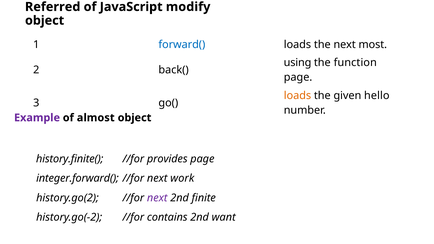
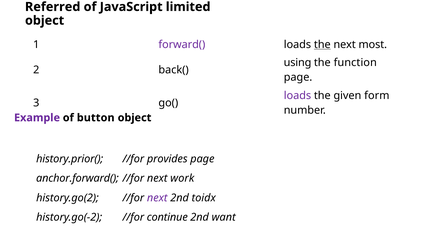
modify: modify -> limited
forward( colour: blue -> purple
the at (322, 45) underline: none -> present
loads at (297, 96) colour: orange -> purple
hello: hello -> form
almost: almost -> button
history.finite(: history.finite( -> history.prior(
integer.forward(: integer.forward( -> anchor.forward(
finite: finite -> toidx
contains: contains -> continue
